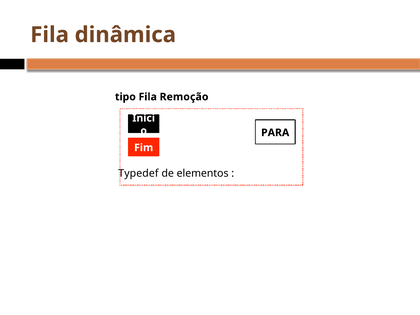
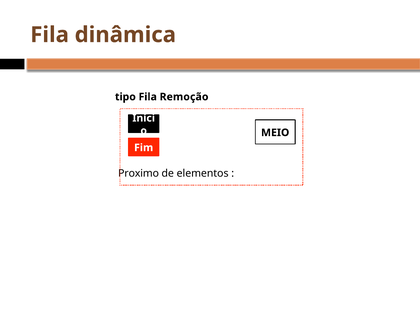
PARA: PARA -> MEIO
Typedef: Typedef -> Proximo
